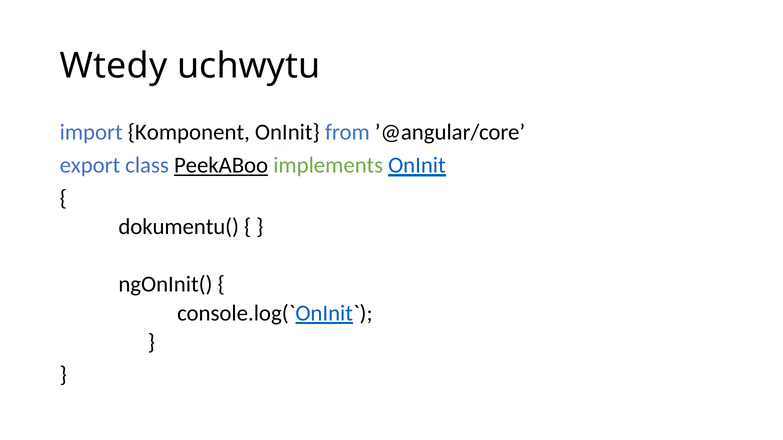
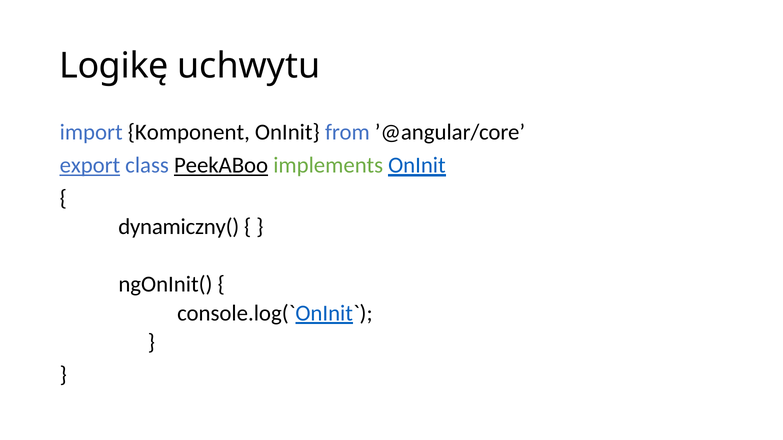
Wtedy: Wtedy -> Logikę
export underline: none -> present
dokumentu(: dokumentu( -> dynamiczny(
